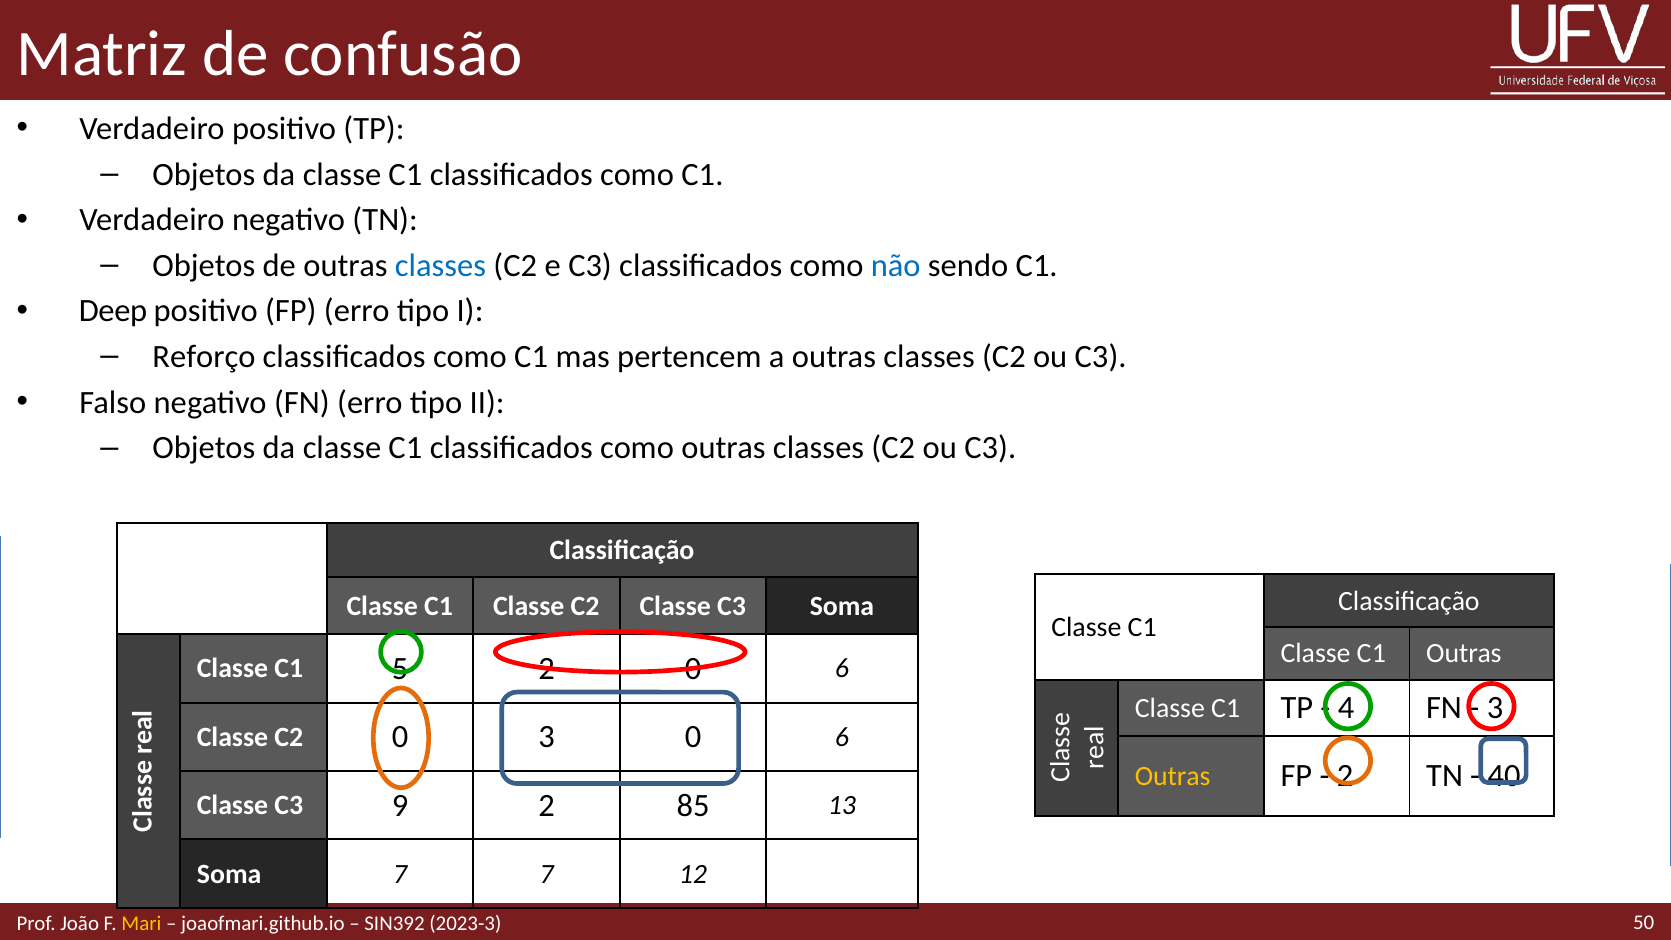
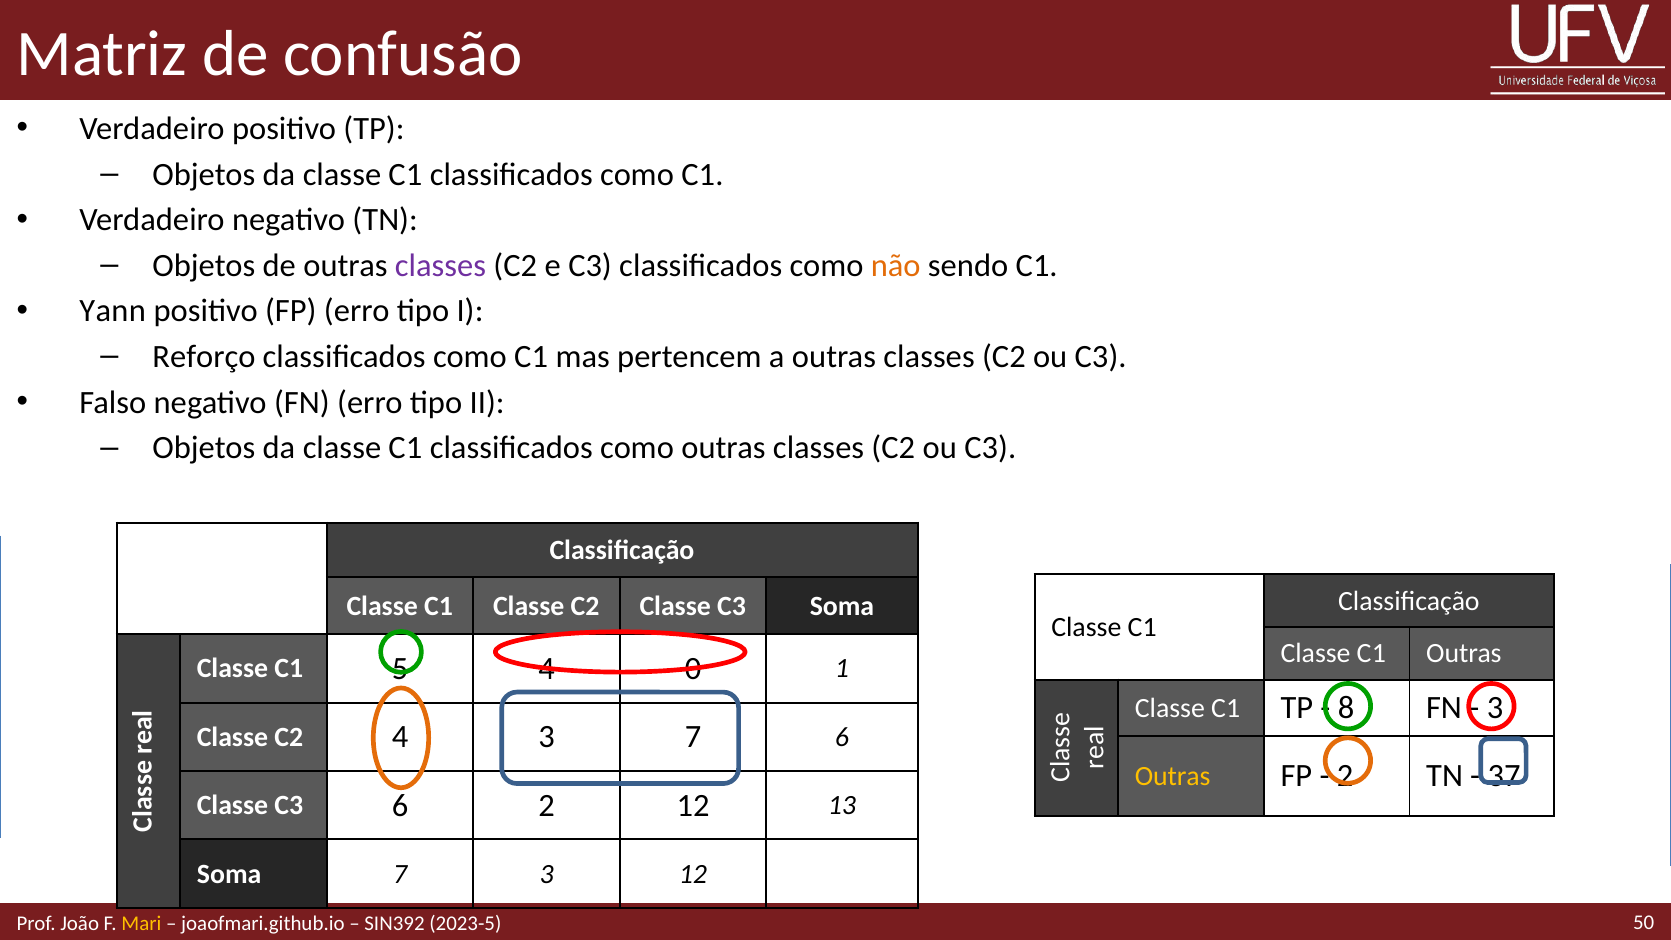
classes at (440, 266) colour: blue -> purple
não colour: blue -> orange
Deep: Deep -> Yann
5 2: 2 -> 4
6 at (842, 669): 6 -> 1
4: 4 -> 8
C2 0: 0 -> 4
3 0: 0 -> 7
40: 40 -> 37
C3 9: 9 -> 6
2 85: 85 -> 12
7 7: 7 -> 3
2023-3: 2023-3 -> 2023-5
